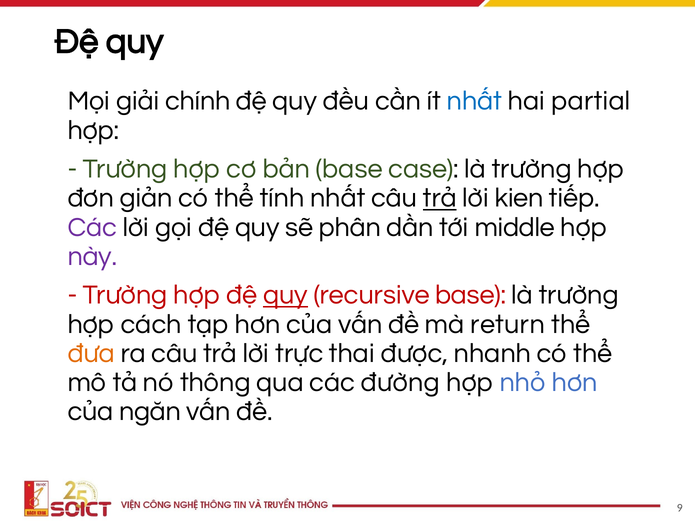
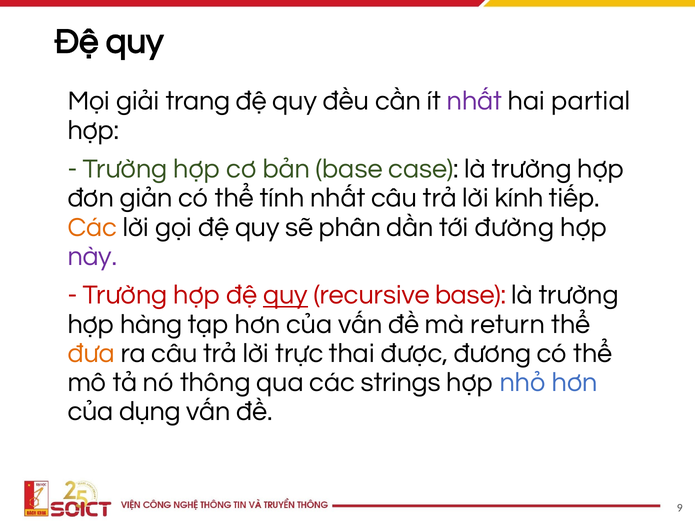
chính: chính -> trang
nhất at (474, 101) colour: blue -> purple
trả at (440, 198) underline: present -> none
kien: kien -> kính
Các at (92, 227) colour: purple -> orange
middle: middle -> đường
cách: cách -> hàng
nhanh: nhanh -> đương
đường: đường -> strings
ngăn: ngăn -> dụng
